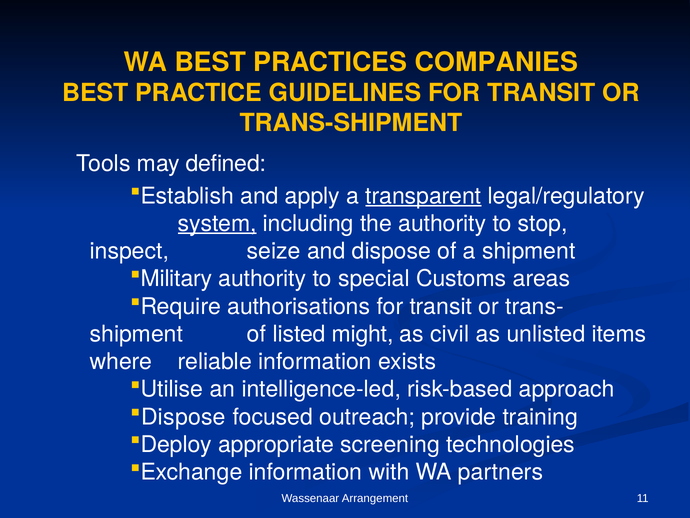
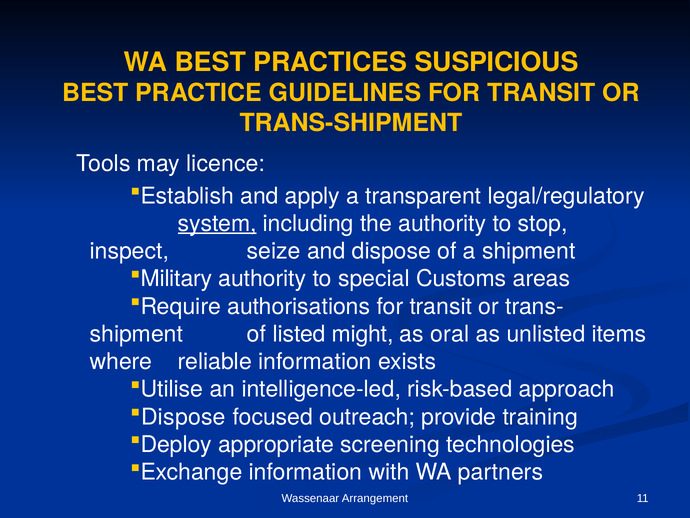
COMPANIES: COMPANIES -> SUSPICIOUS
defined: defined -> licence
transparent underline: present -> none
civil: civil -> oral
